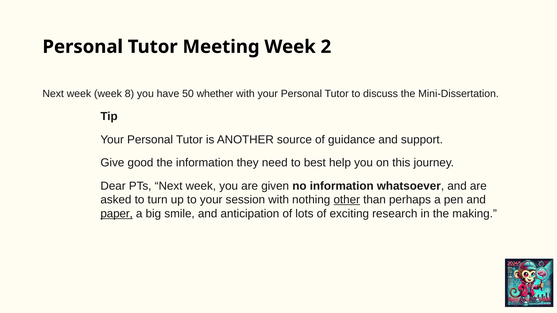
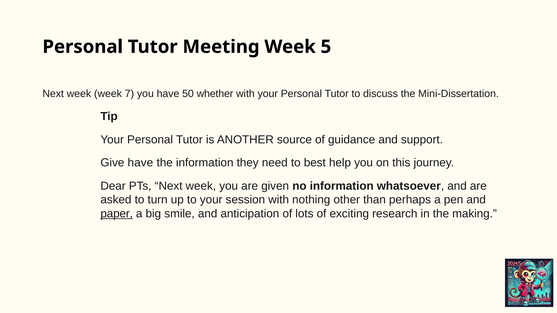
2: 2 -> 5
8: 8 -> 7
Give good: good -> have
other underline: present -> none
